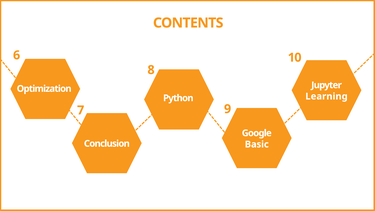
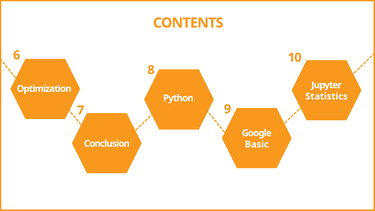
Learning: Learning -> Statistics
